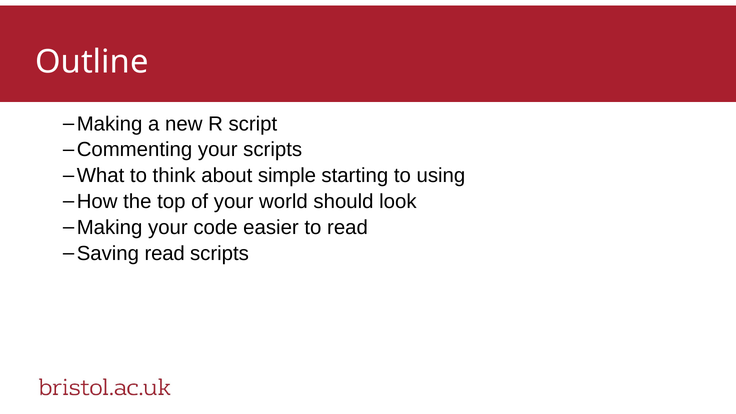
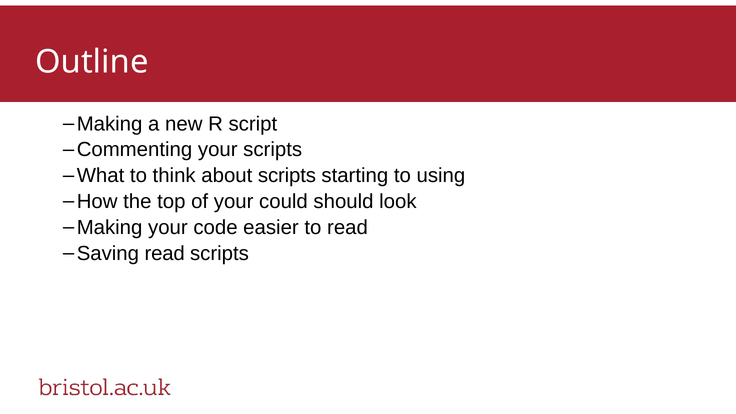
about simple: simple -> scripts
world: world -> could
